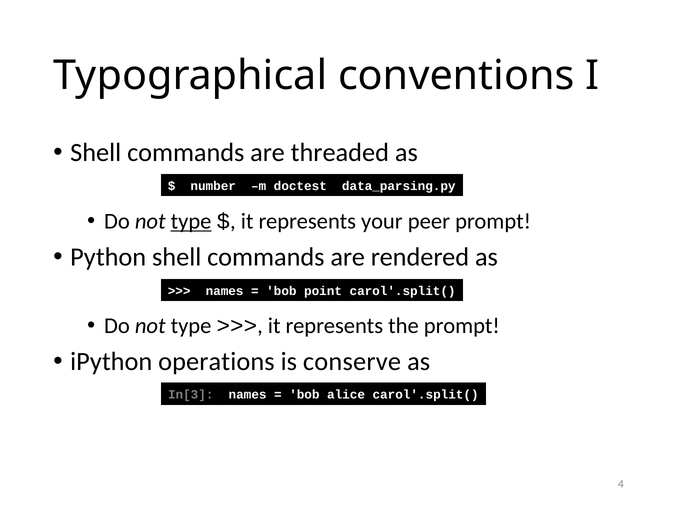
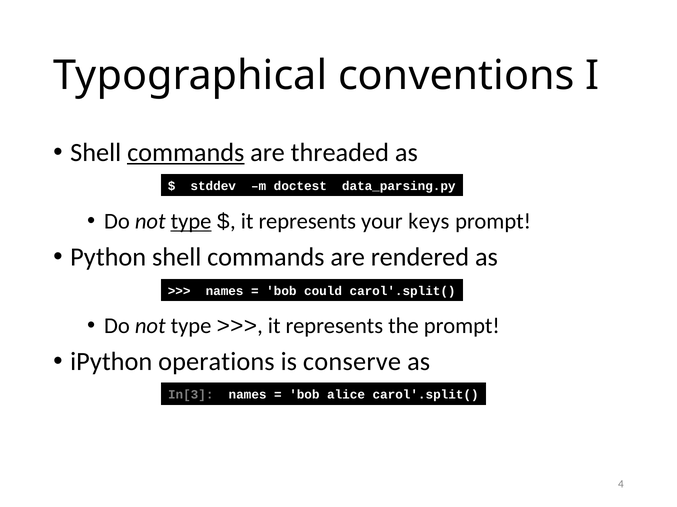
commands at (186, 153) underline: none -> present
number: number -> stddev
peer: peer -> keys
point: point -> could
